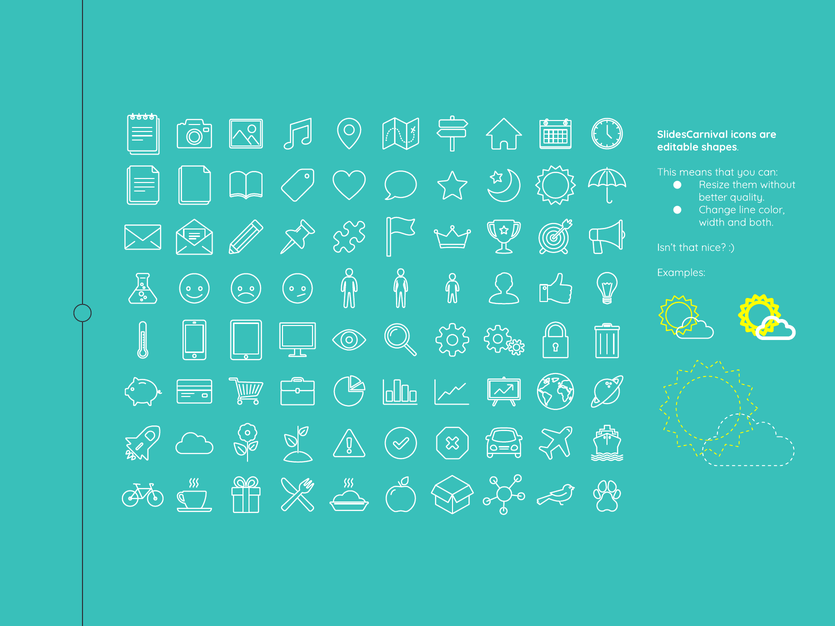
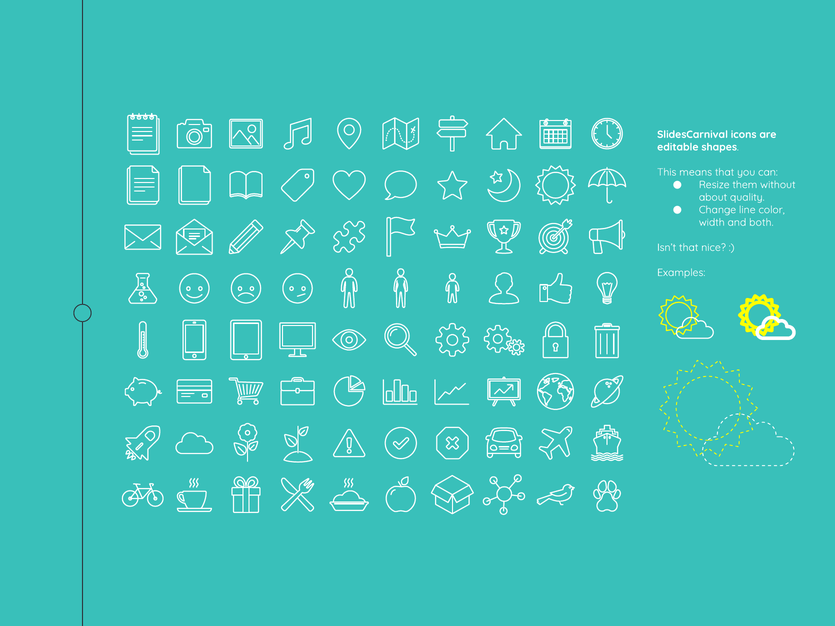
better: better -> about
